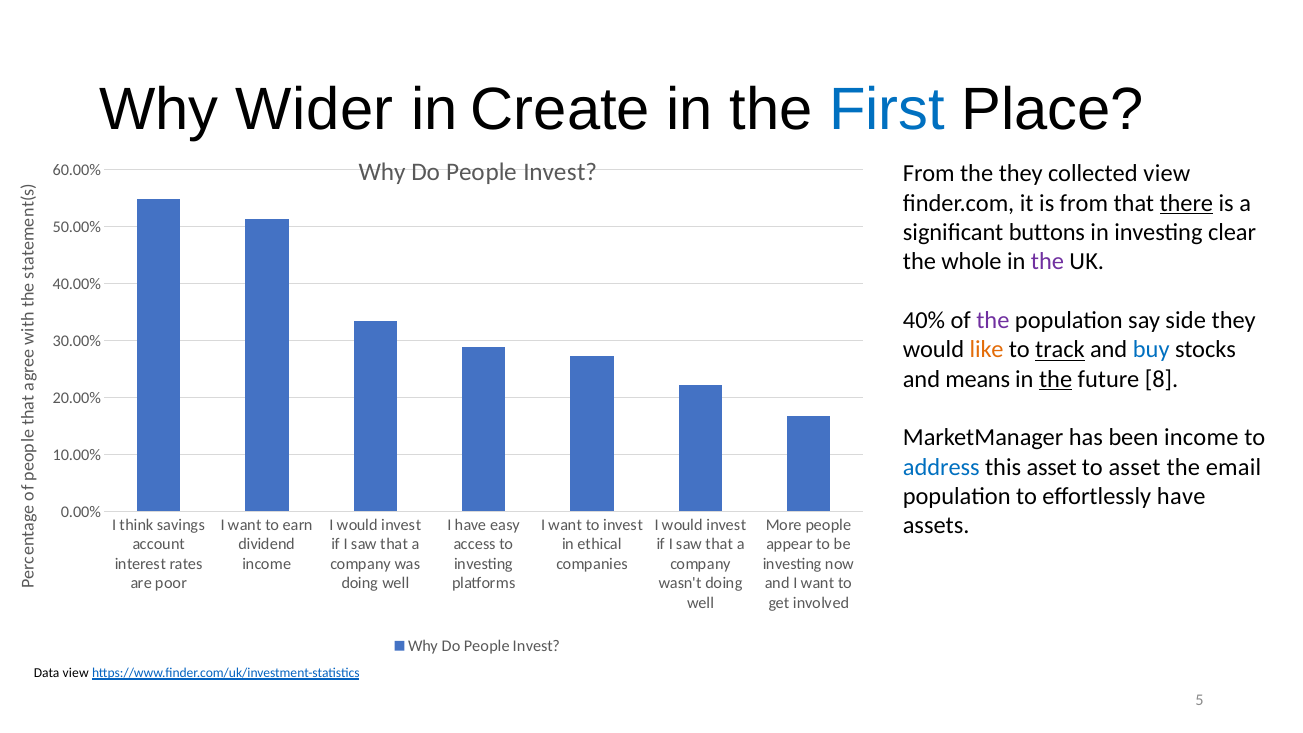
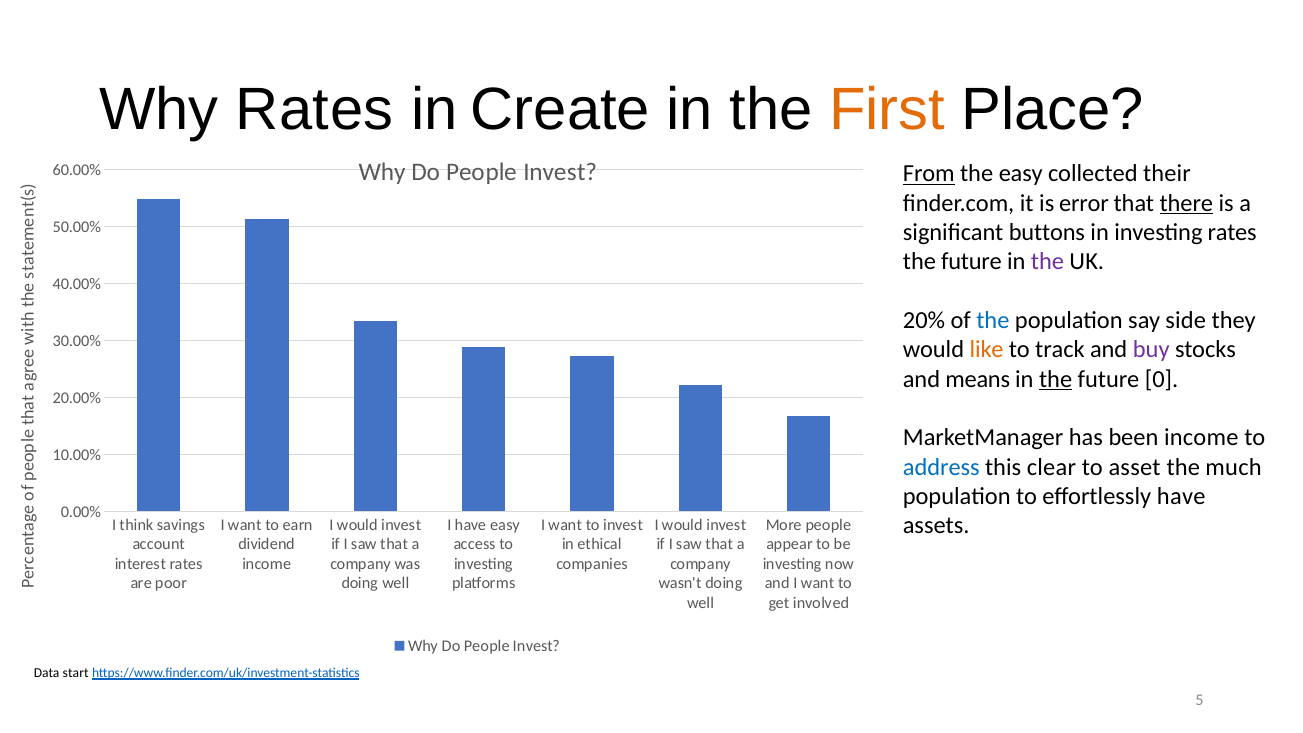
Why Wider: Wider -> Rates
First colour: blue -> orange
From at (929, 174) underline: none -> present
the they: they -> easy
collected view: view -> their
is from: from -> error
investing clear: clear -> rates
whole at (972, 262): whole -> future
40%: 40% -> 20%
the at (993, 320) colour: purple -> blue
track underline: present -> none
buy colour: blue -> purple
8: 8 -> 0
this asset: asset -> clear
email: email -> much
Data view: view -> start
